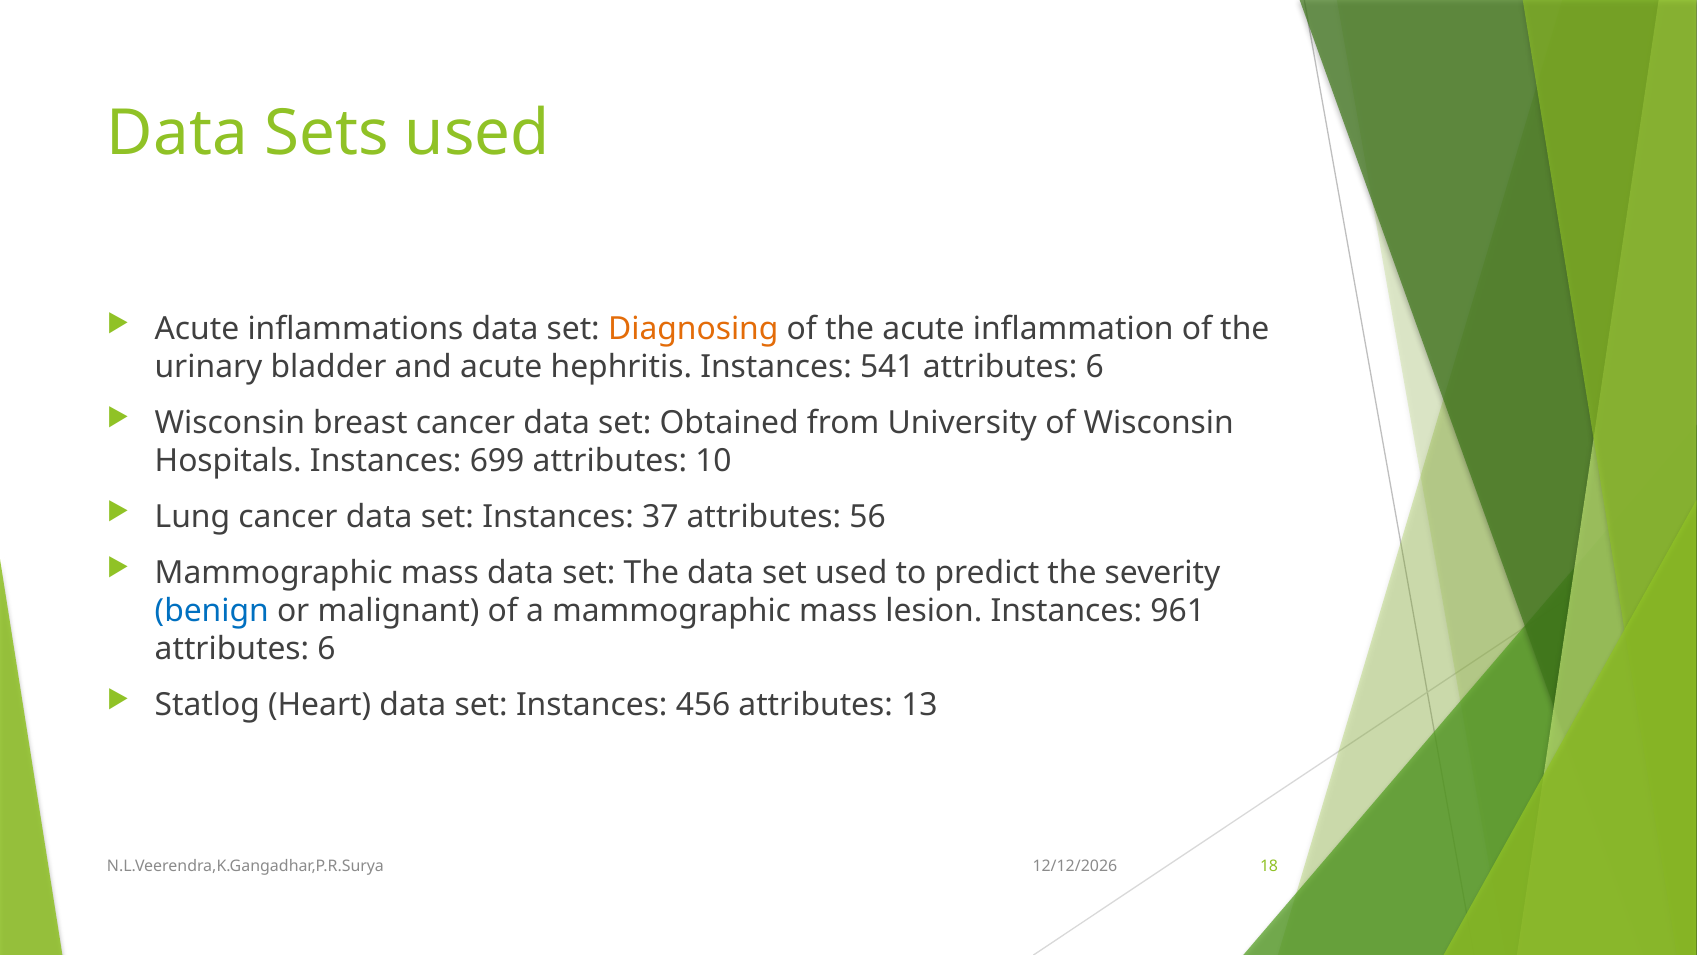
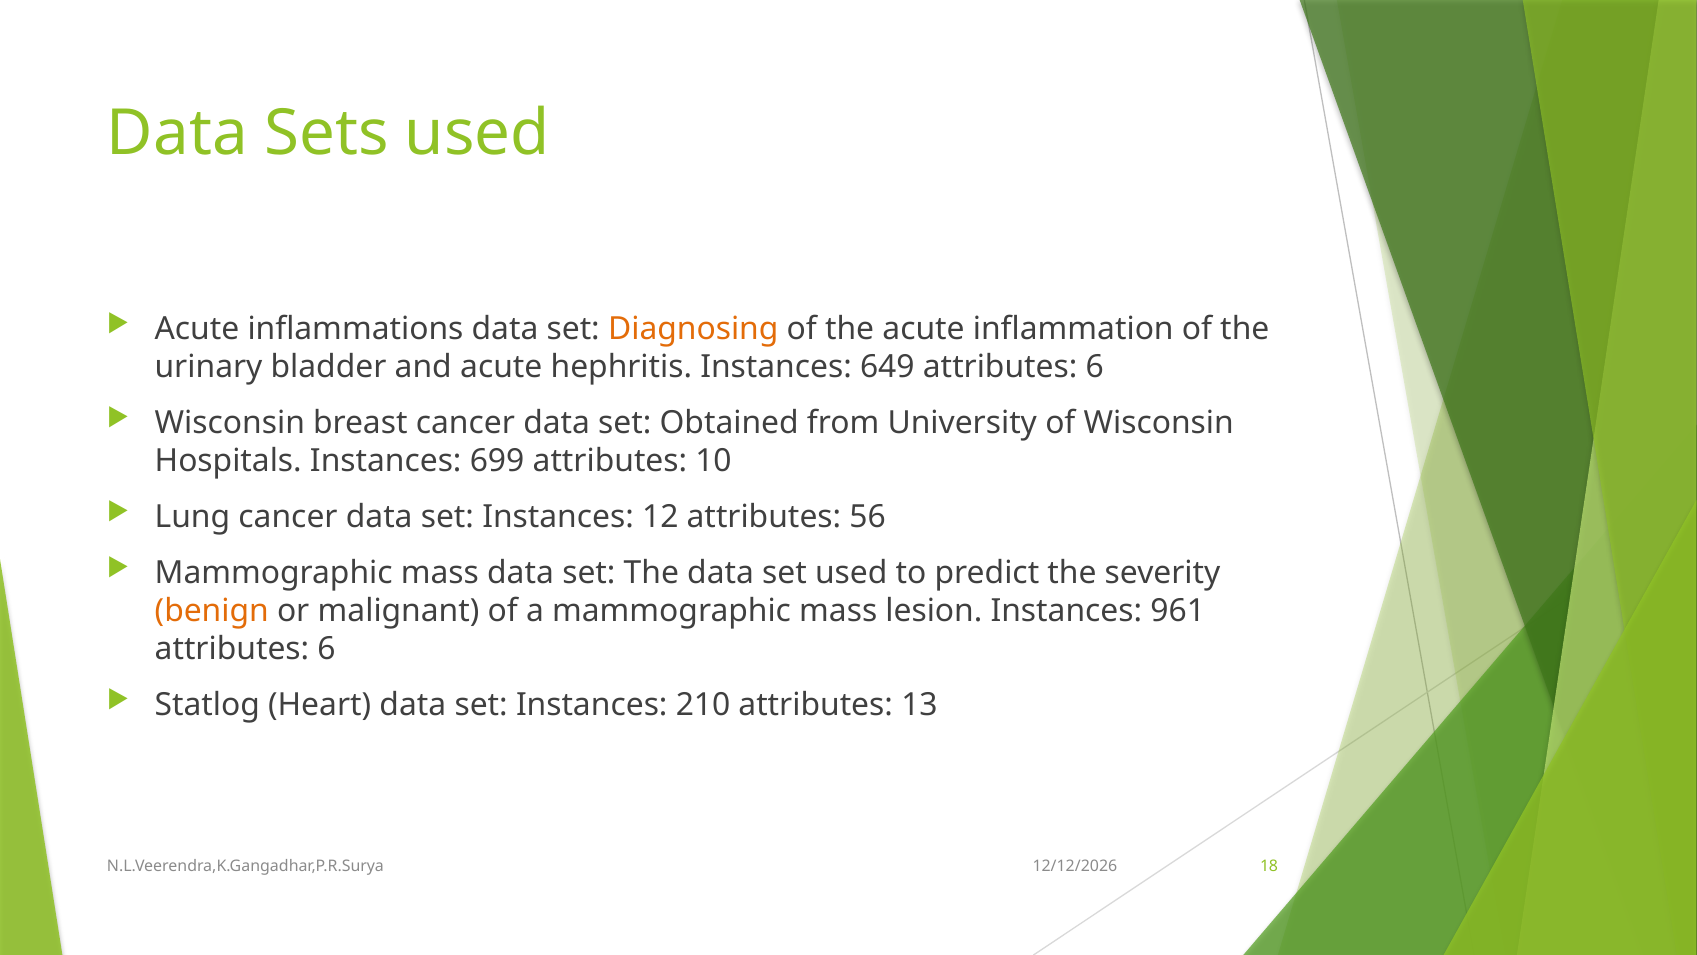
541: 541 -> 649
37: 37 -> 12
benign colour: blue -> orange
456: 456 -> 210
